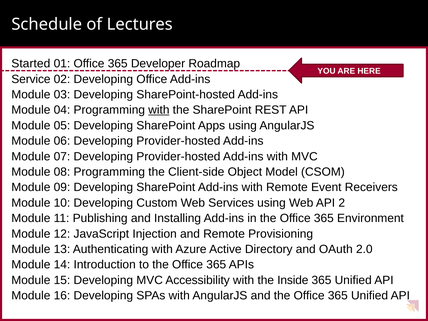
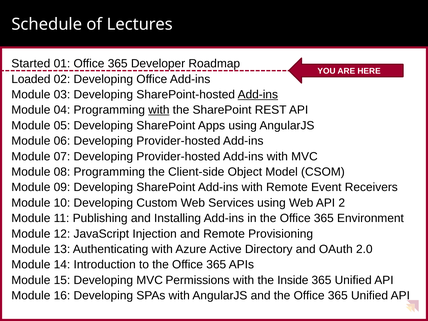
Service: Service -> Loaded
Add-ins at (258, 95) underline: none -> present
Accessibility: Accessibility -> Permissions
